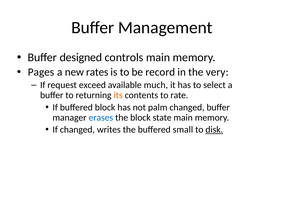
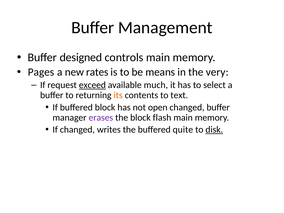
record: record -> means
exceed underline: none -> present
rate: rate -> text
palm: palm -> open
erases colour: blue -> purple
state: state -> flash
small: small -> quite
